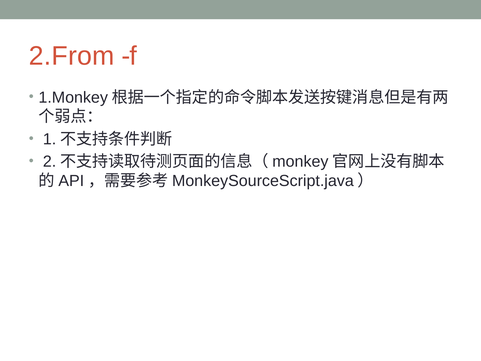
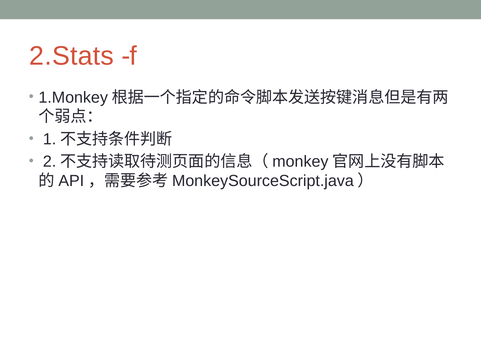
2.From: 2.From -> 2.Stats
